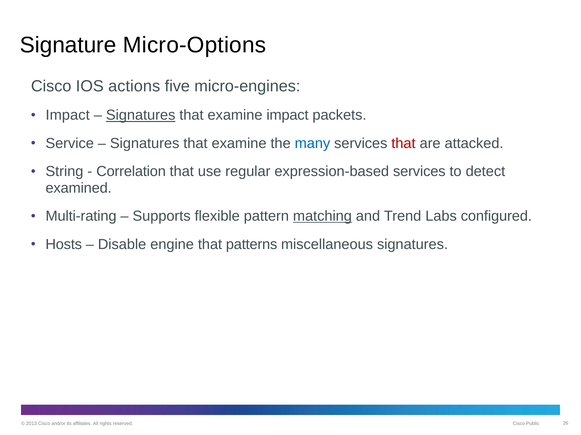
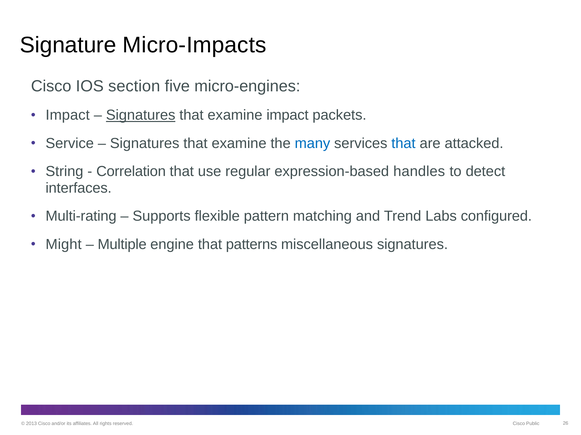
Micro-Options: Micro-Options -> Micro-Impacts
actions: actions -> section
that at (403, 144) colour: red -> blue
expression-based services: services -> handles
examined: examined -> interfaces
matching underline: present -> none
Hosts: Hosts -> Might
Disable: Disable -> Multiple
